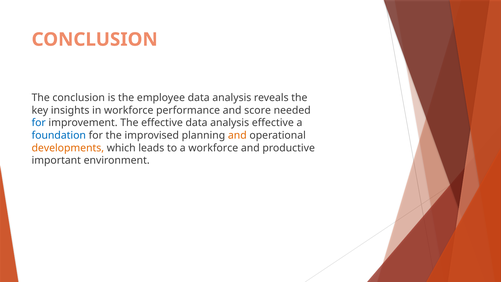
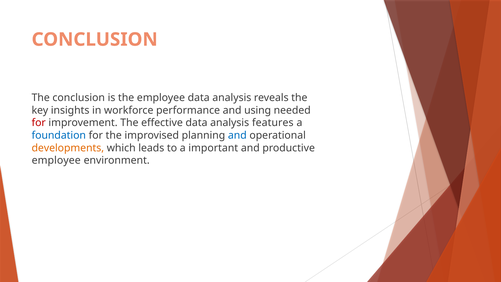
score: score -> using
for at (39, 123) colour: blue -> red
analysis effective: effective -> features
and at (237, 135) colour: orange -> blue
a workforce: workforce -> important
important at (56, 160): important -> employee
